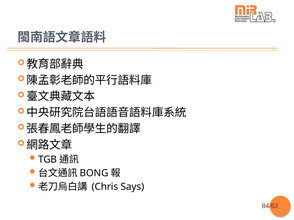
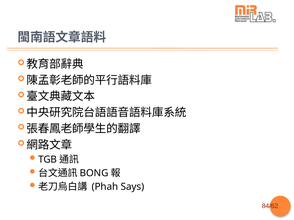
Chris: Chris -> Phah
